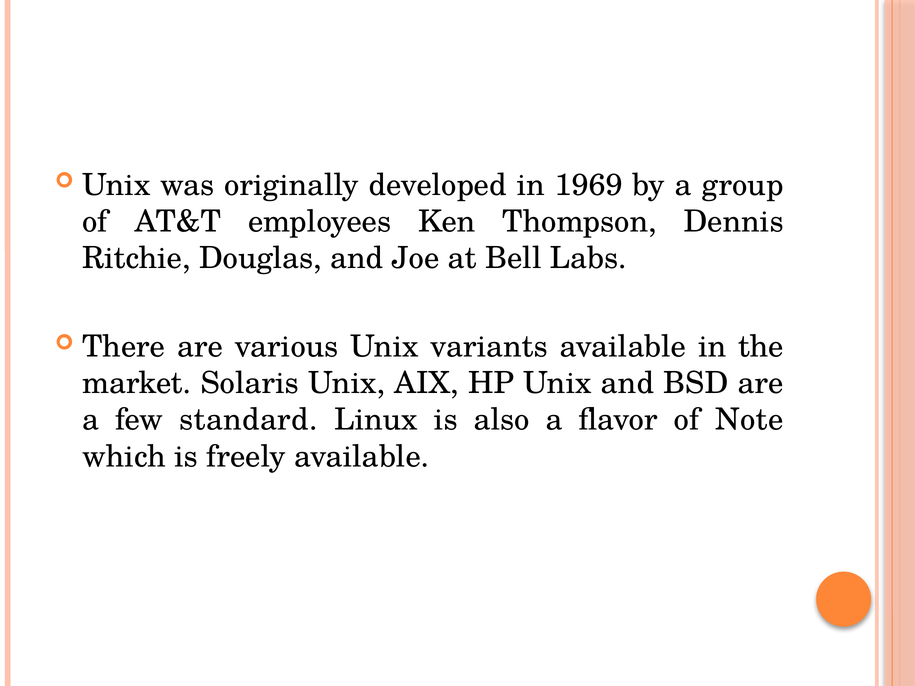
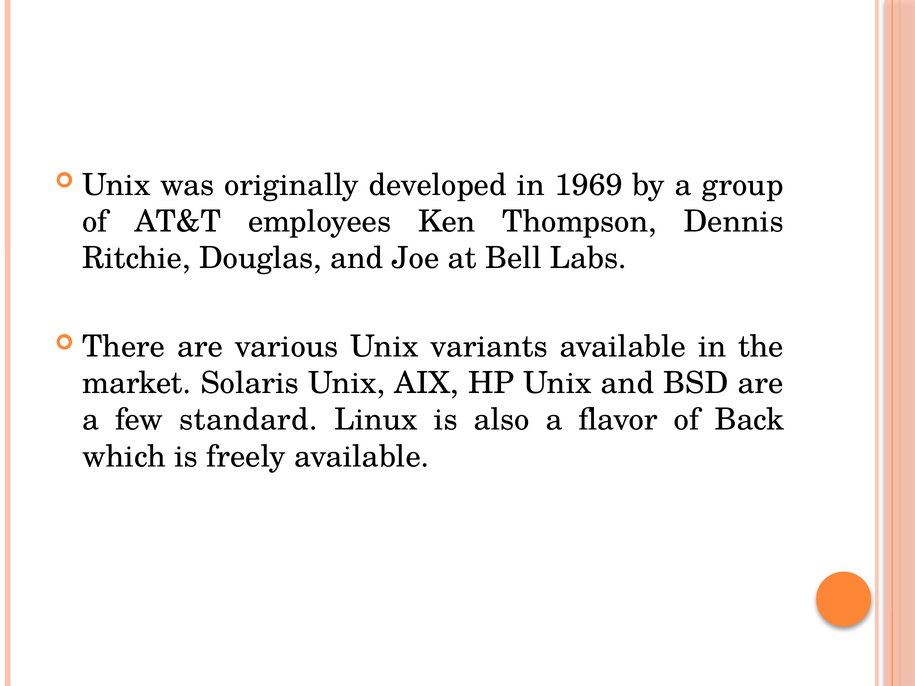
Note: Note -> Back
